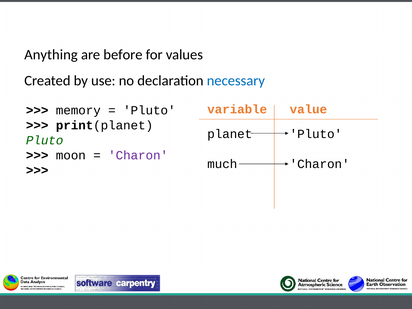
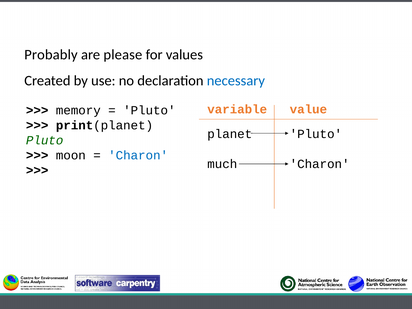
Anything: Anything -> Probably
before: before -> please
Charon at (138, 155) colour: purple -> blue
